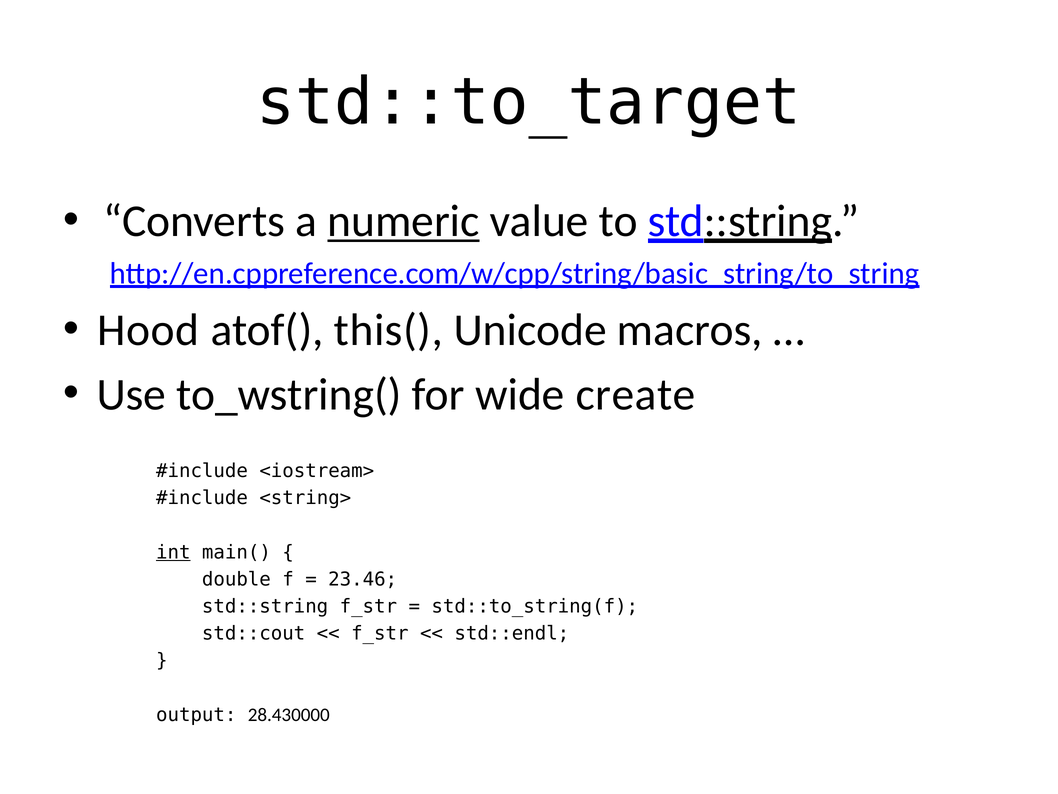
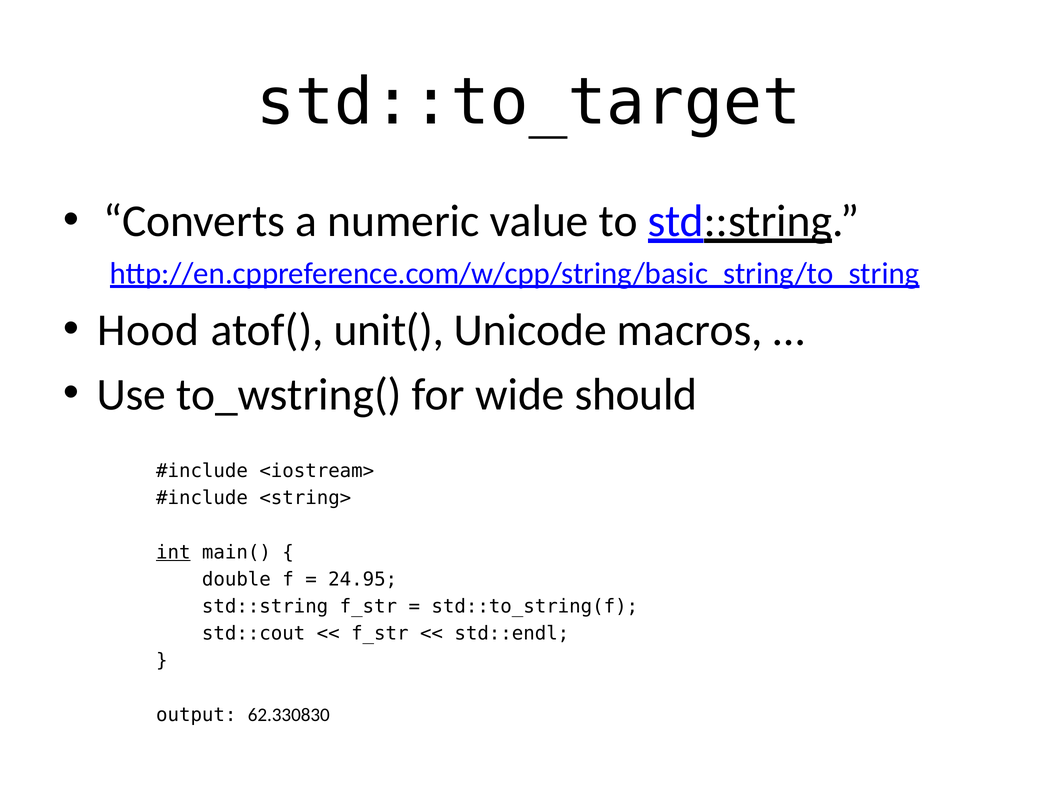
numeric underline: present -> none
this(: this( -> unit(
create: create -> should
23.46: 23.46 -> 24.95
28.430000: 28.430000 -> 62.330830
